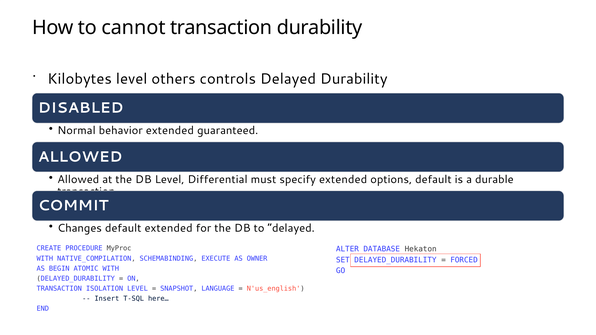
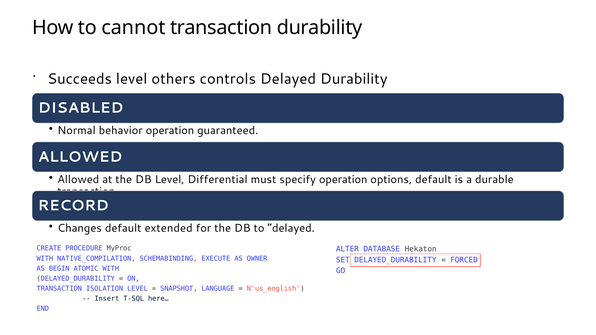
Kilobytes: Kilobytes -> Succeeds
extended at (170, 131): extended -> operation
extended at (343, 180): extended -> operation
COMMIT: COMMIT -> RECORD
